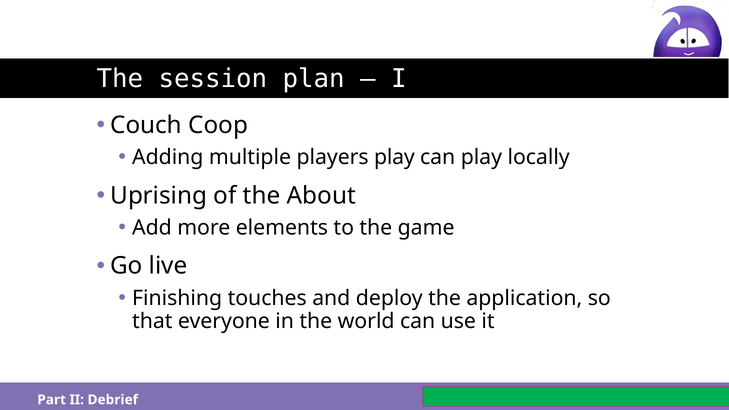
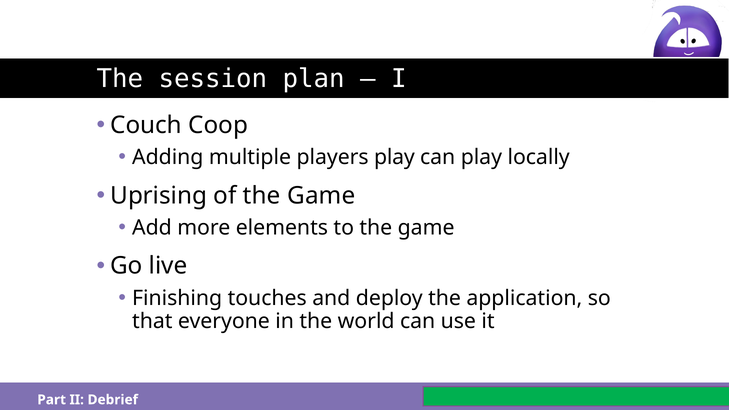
of the About: About -> Game
